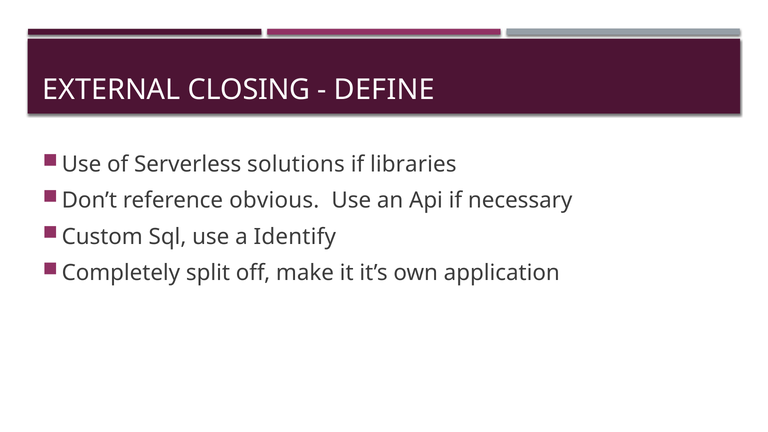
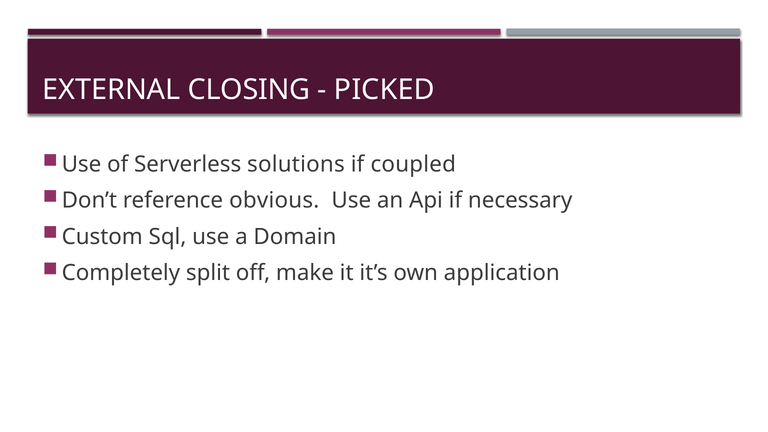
DEFINE: DEFINE -> PICKED
libraries: libraries -> coupled
Identify: Identify -> Domain
